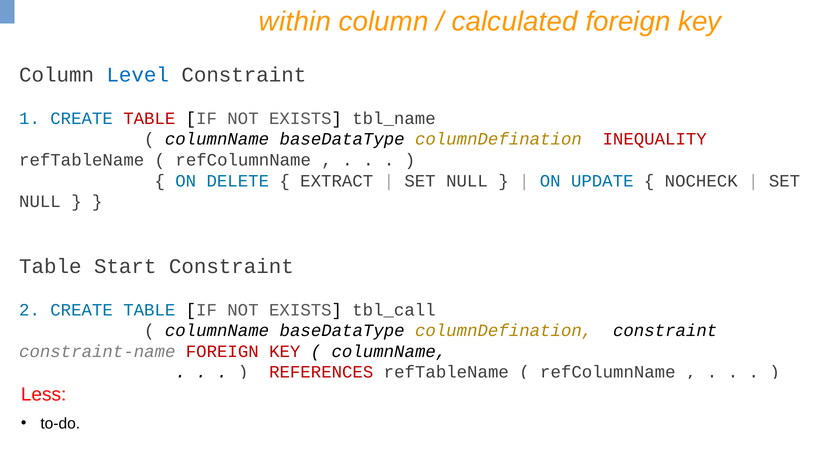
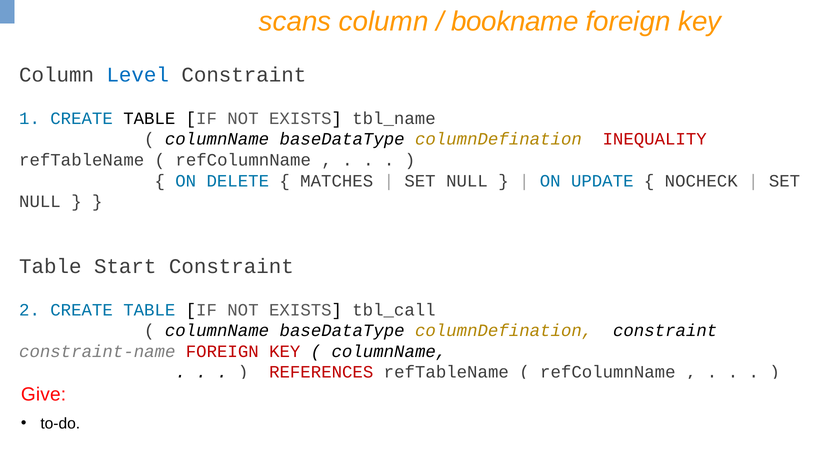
within: within -> scans
calculated: calculated -> bookname
TABLE at (149, 118) colour: red -> black
EXTRACT: EXTRACT -> MATCHES
Less: Less -> Give
